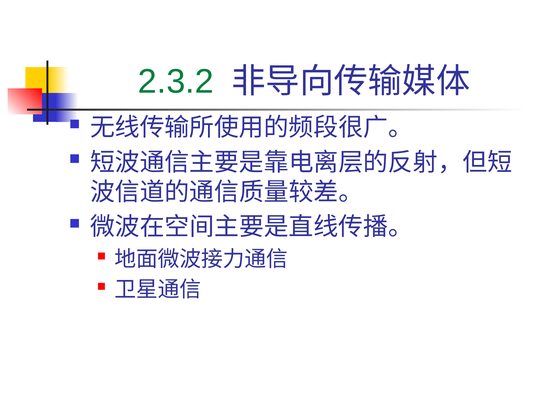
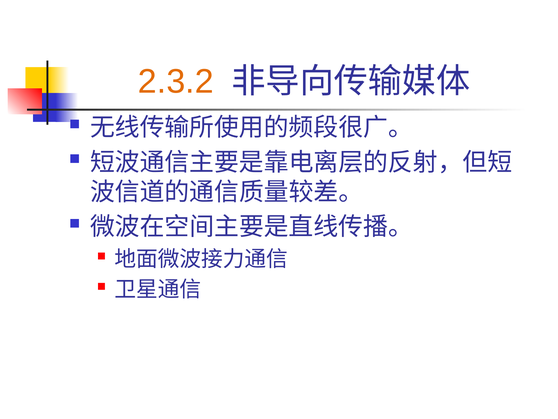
2.3.2 colour: green -> orange
